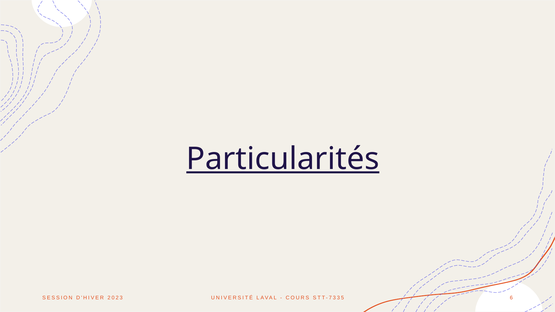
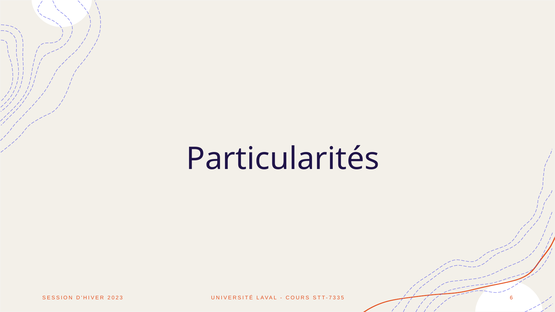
Particularités underline: present -> none
